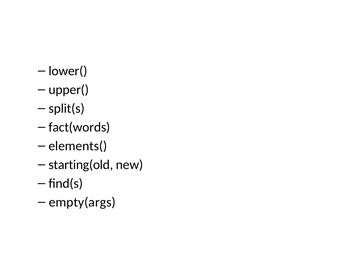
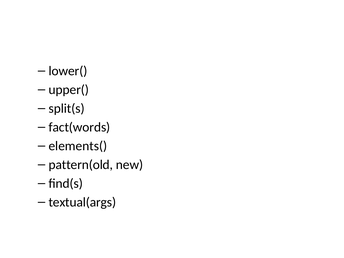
starting(old: starting(old -> pattern(old
empty(args: empty(args -> textual(args
